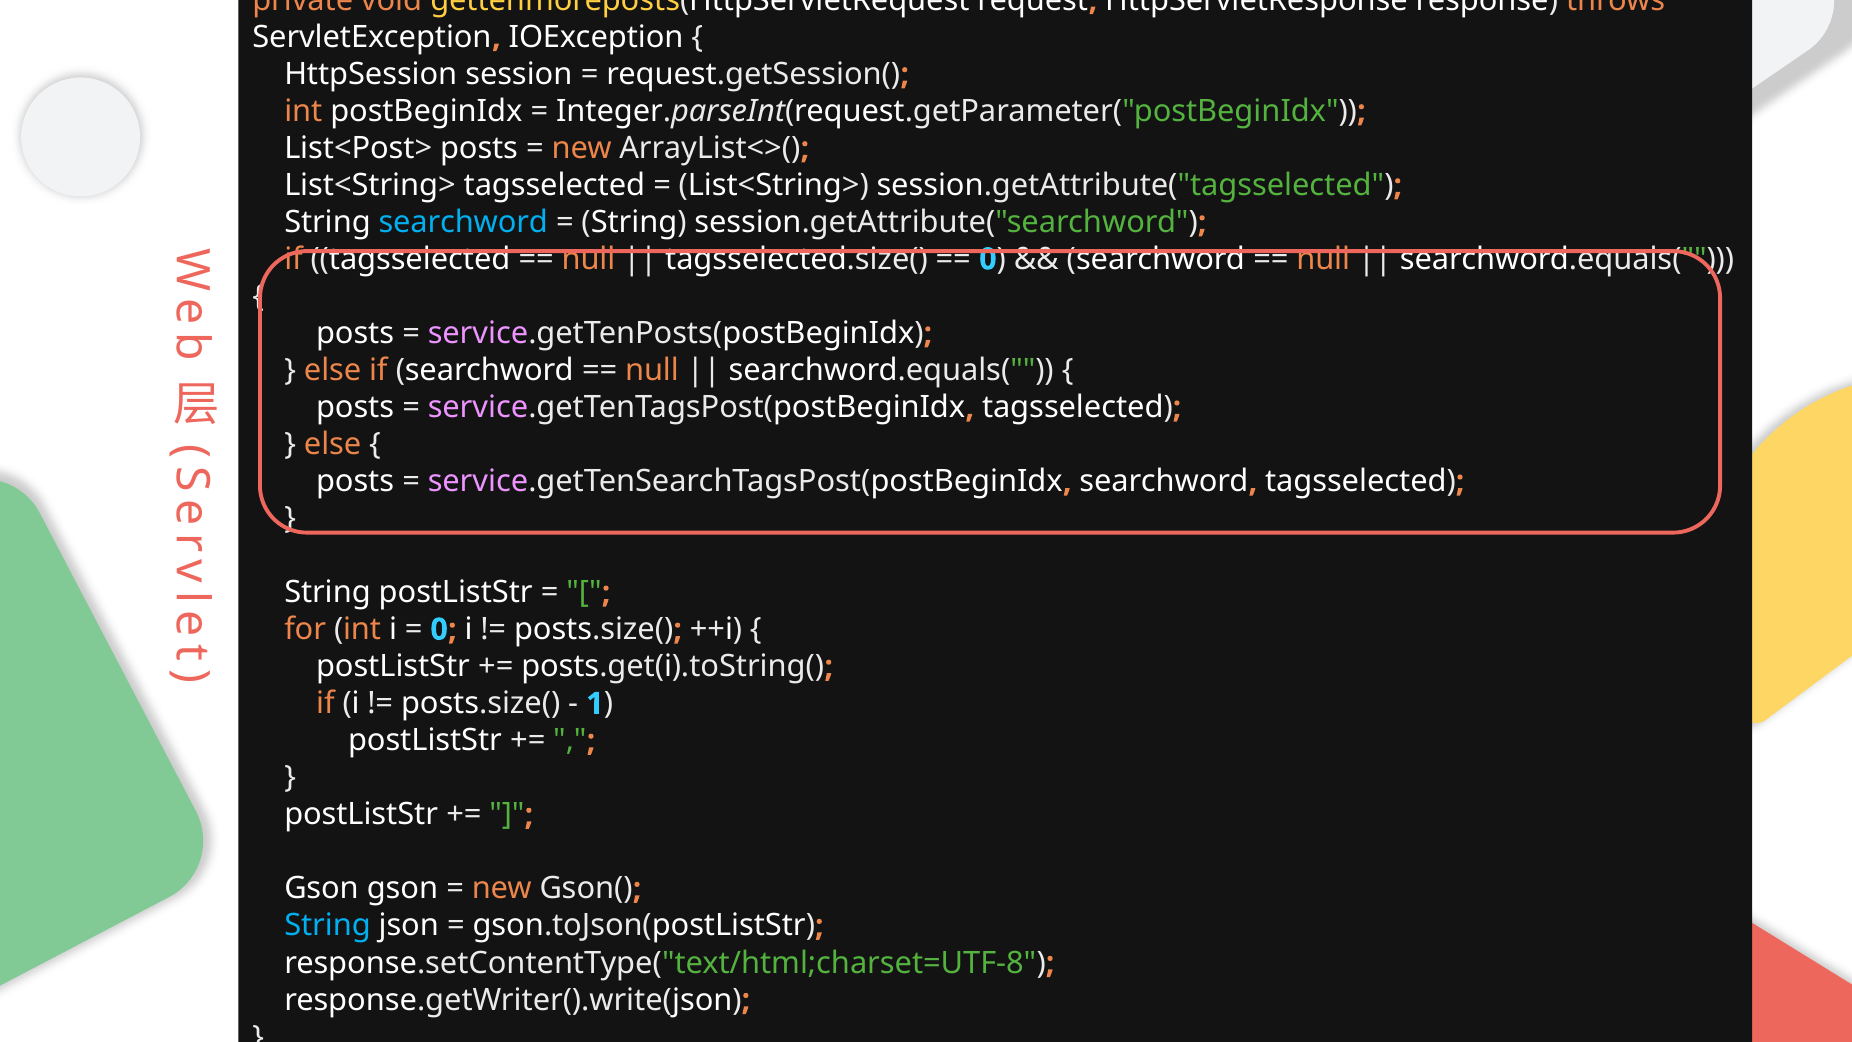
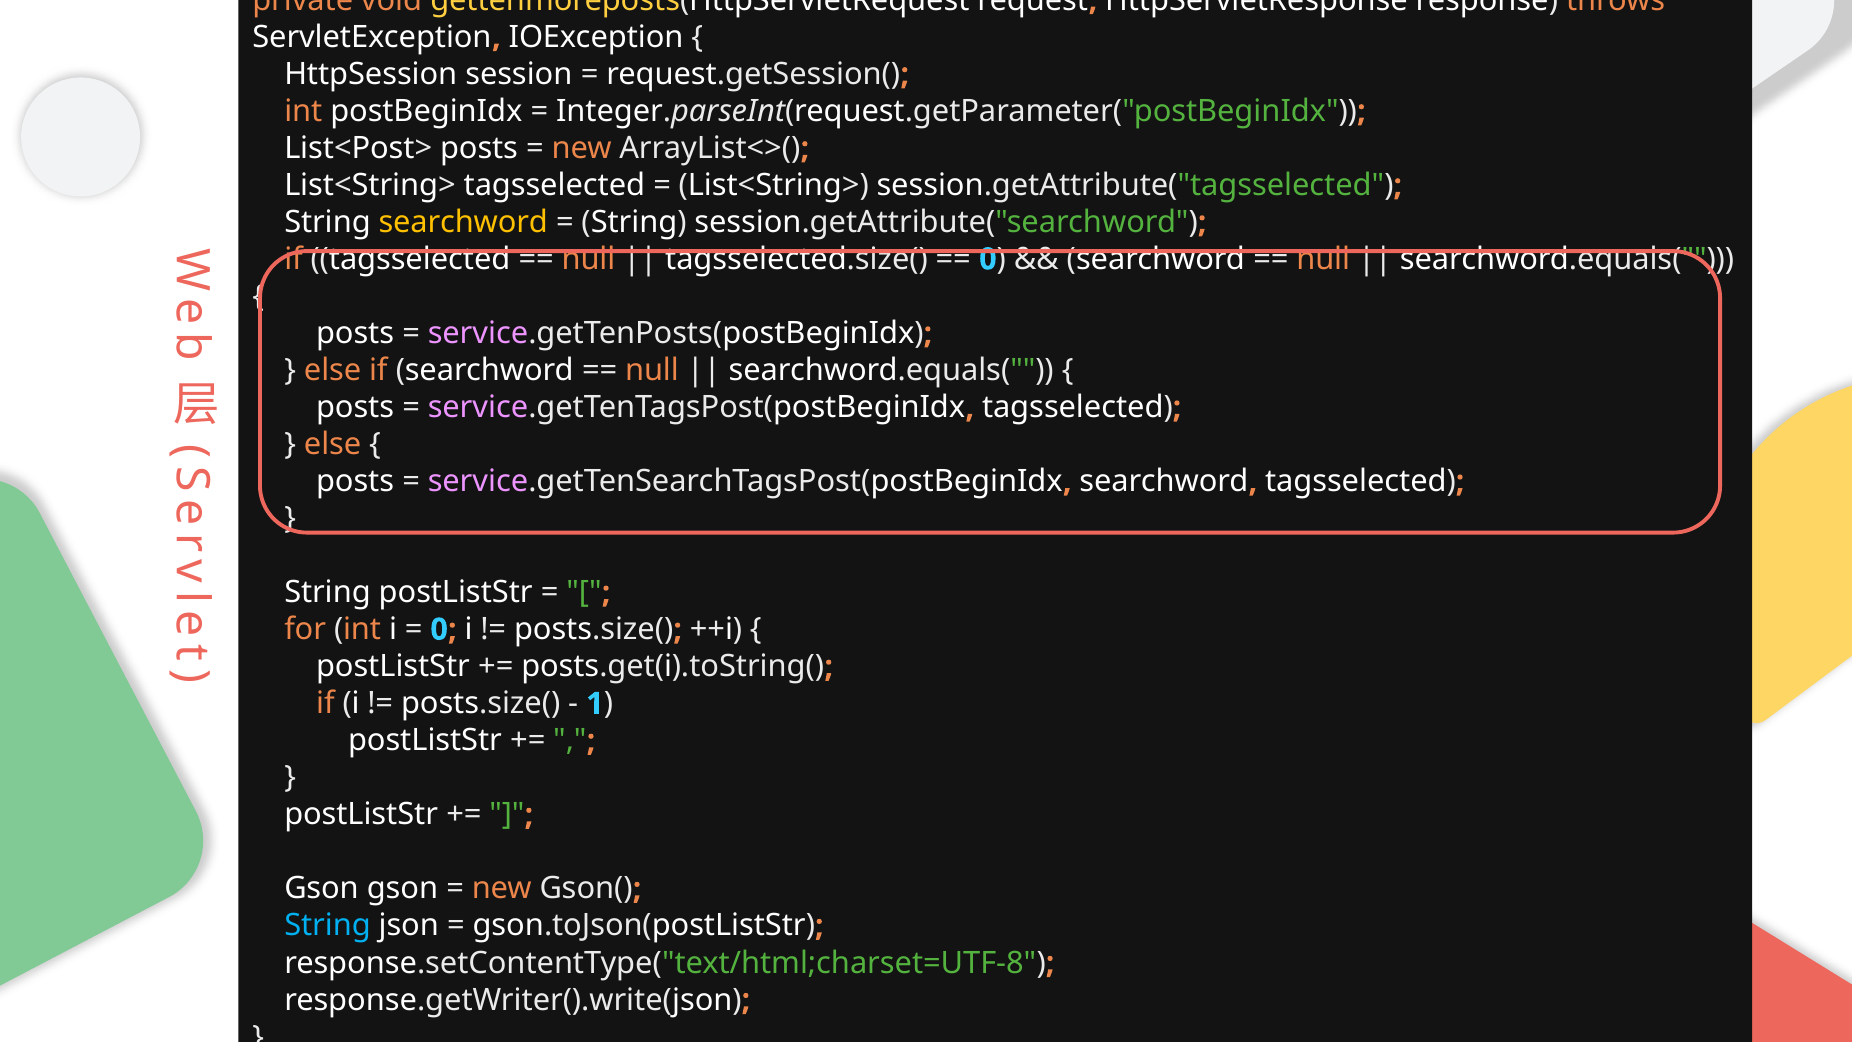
searchword at (463, 222) colour: light blue -> yellow
